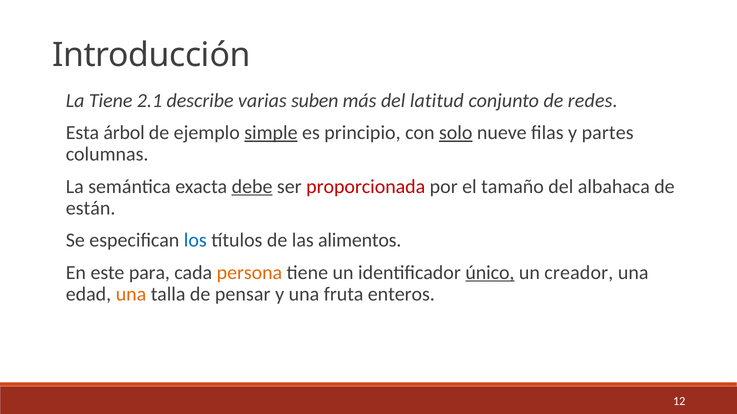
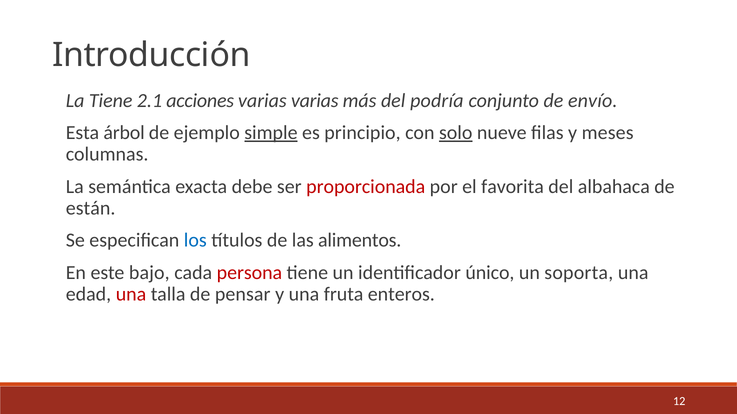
describe: describe -> acciones
varias suben: suben -> varias
latitud: latitud -> podría
redes: redes -> envío
partes: partes -> meses
debe underline: present -> none
tamaño: tamaño -> favorita
para: para -> bajo
persona colour: orange -> red
único underline: present -> none
creador: creador -> soporta
una at (131, 294) colour: orange -> red
